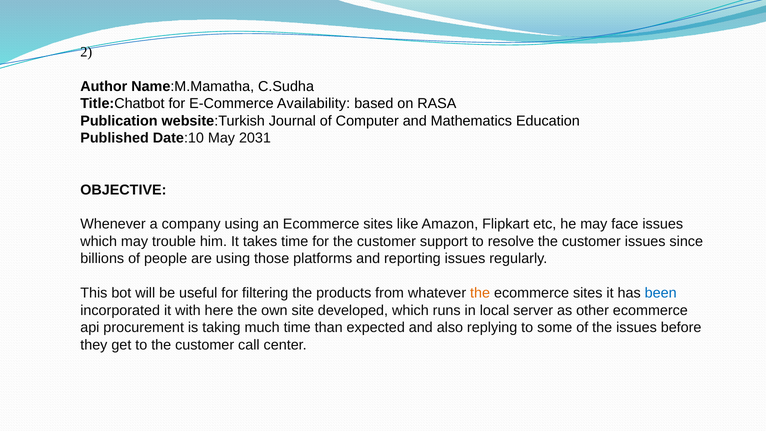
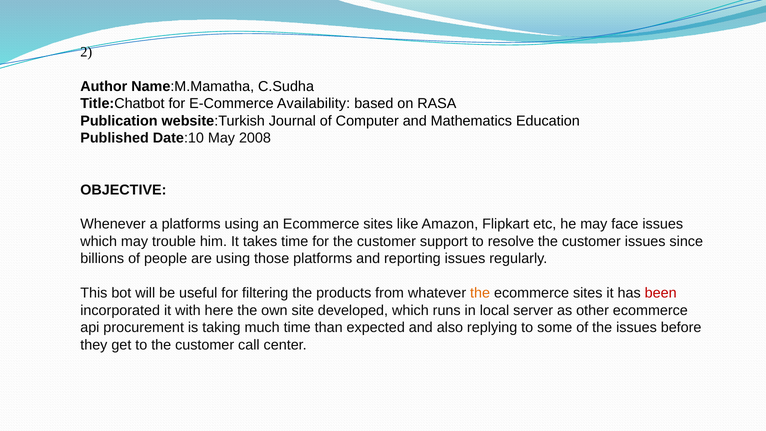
2031: 2031 -> 2008
a company: company -> platforms
been colour: blue -> red
